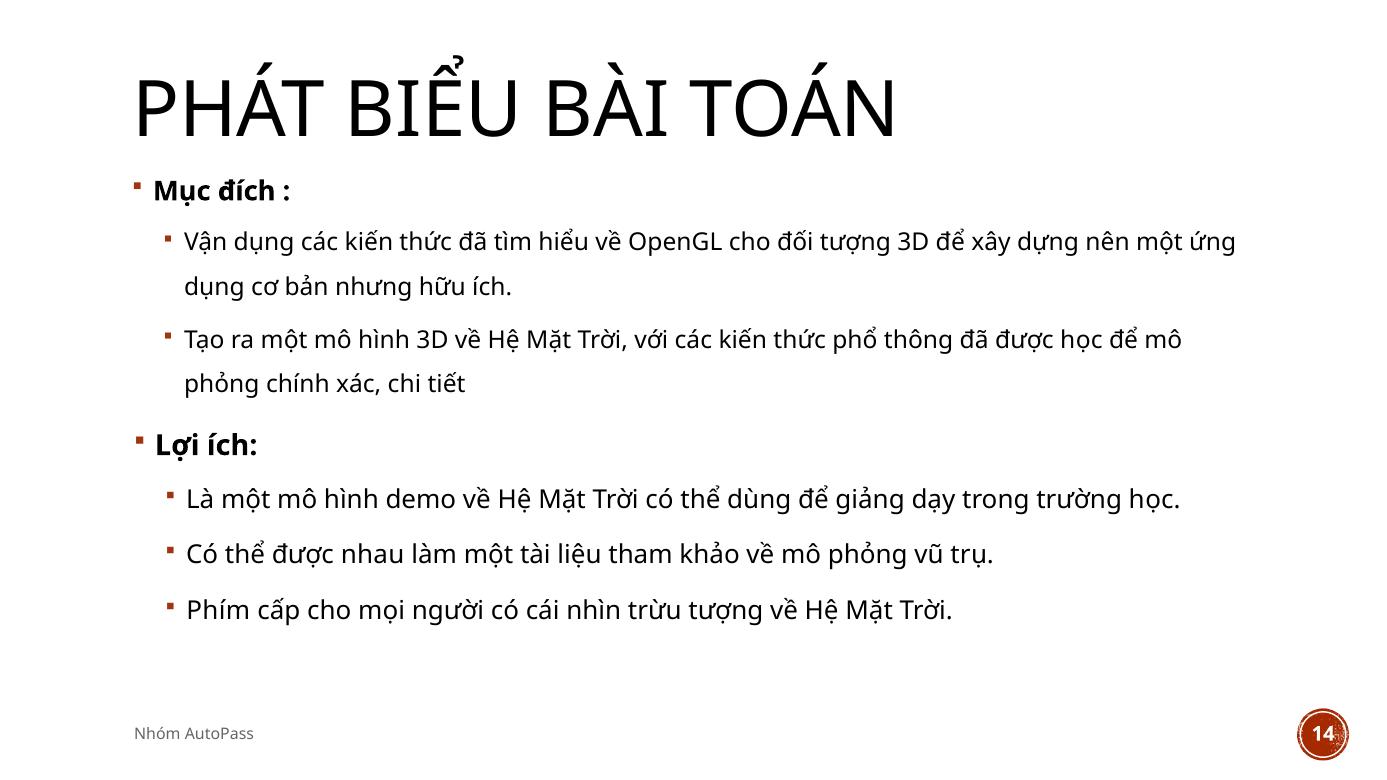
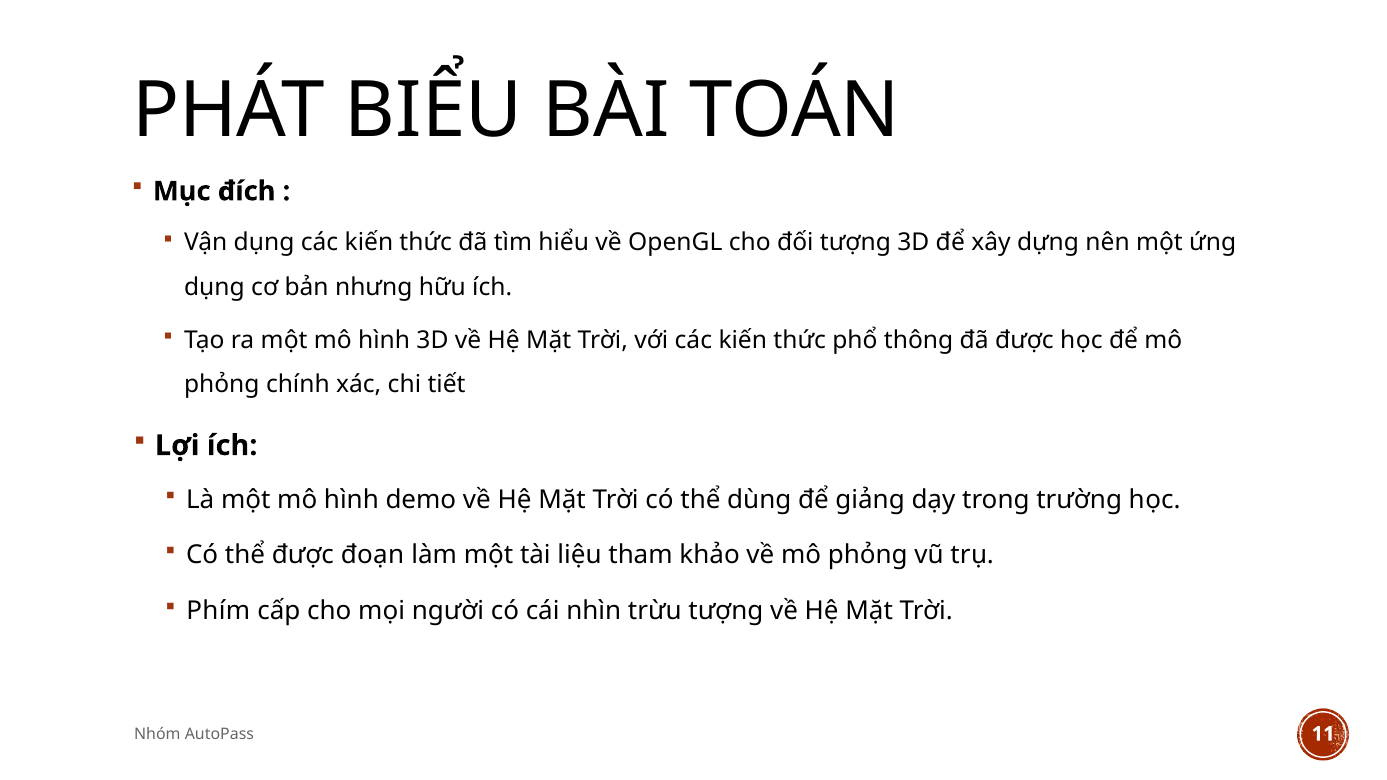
nhau: nhau -> đoạn
14: 14 -> 11
